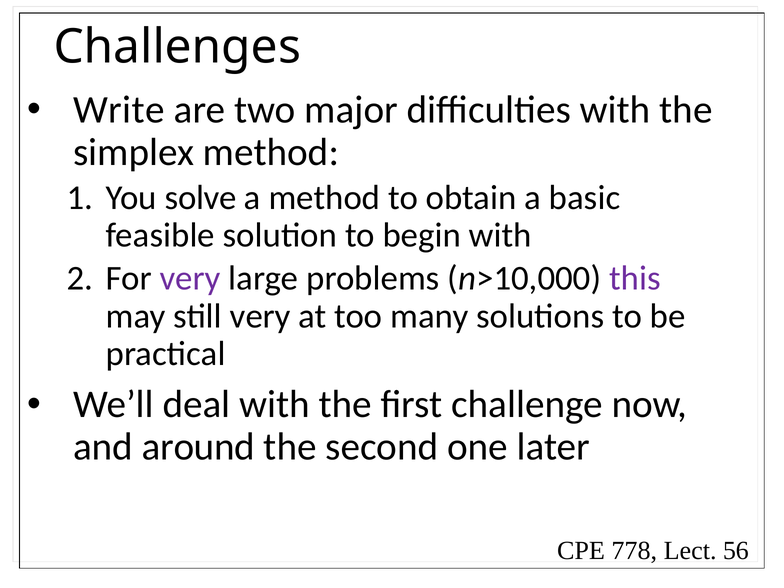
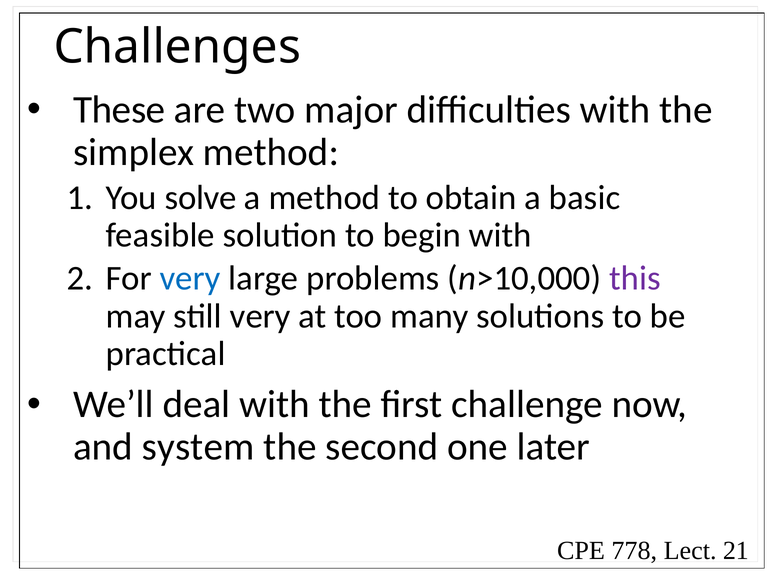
Write: Write -> These
very at (190, 278) colour: purple -> blue
around: around -> system
56: 56 -> 21
